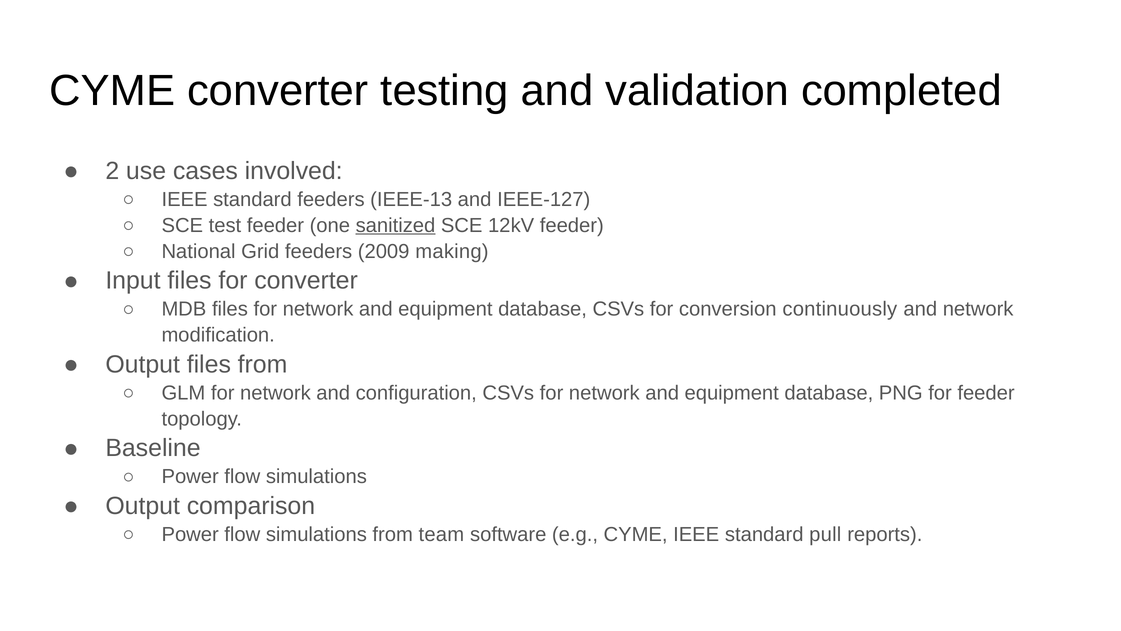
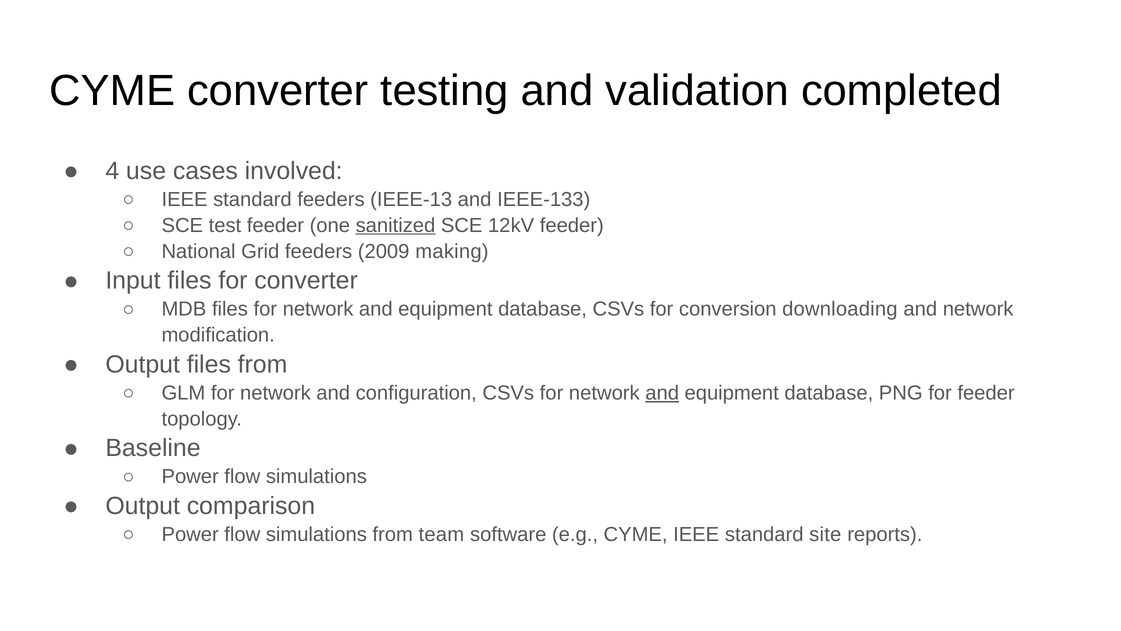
2: 2 -> 4
IEEE-127: IEEE-127 -> IEEE-133
continuously: continuously -> downloading
and at (662, 393) underline: none -> present
pull: pull -> site
